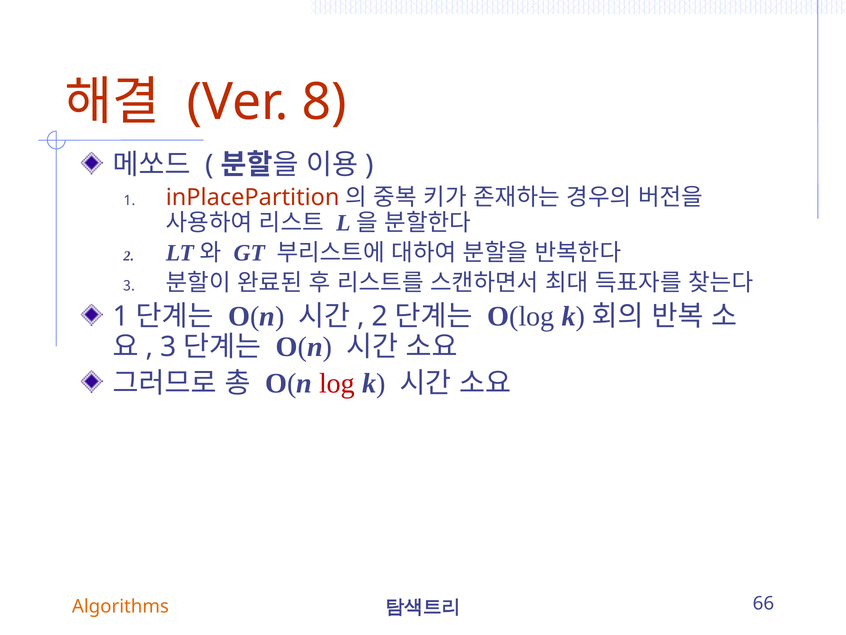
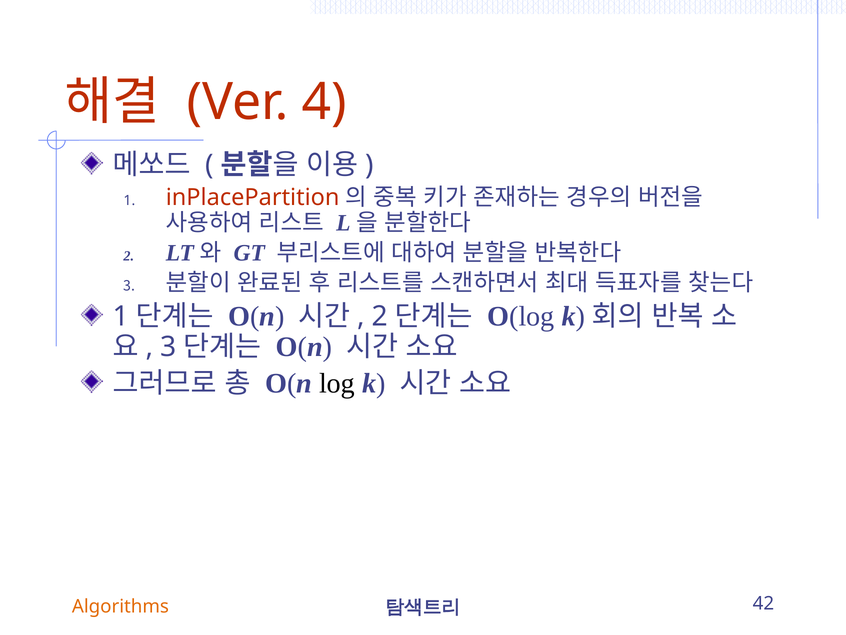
8: 8 -> 4
log colour: red -> black
66: 66 -> 42
